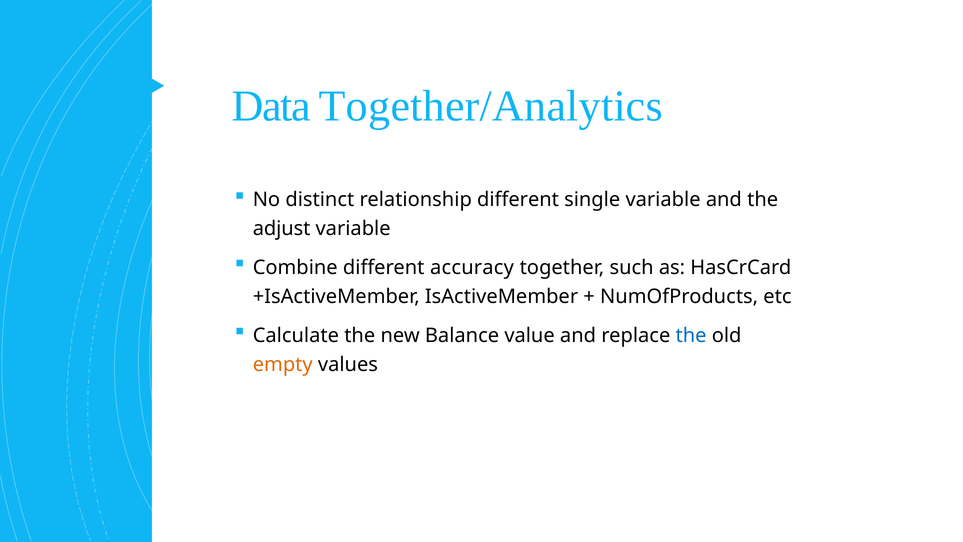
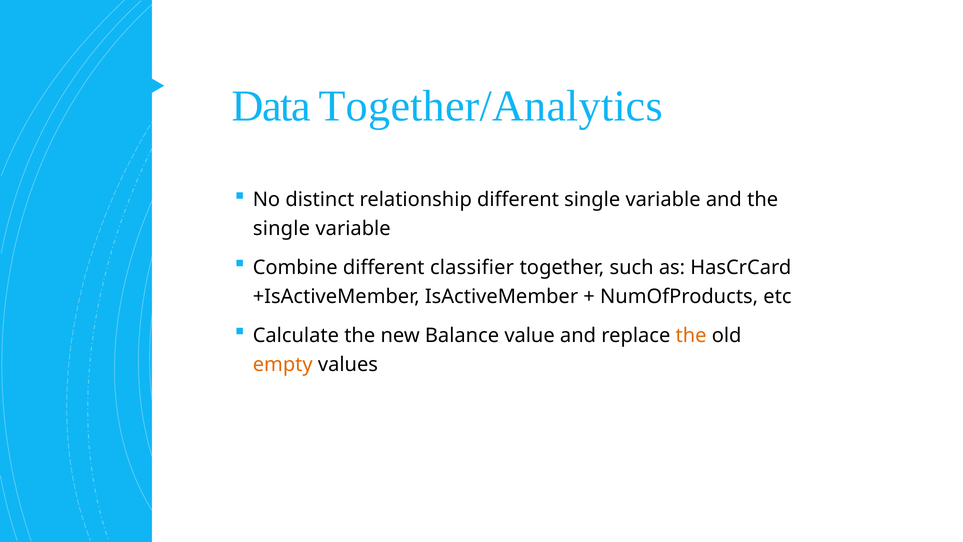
adjust at (282, 228): adjust -> single
accuracy: accuracy -> classifier
the at (691, 335) colour: blue -> orange
